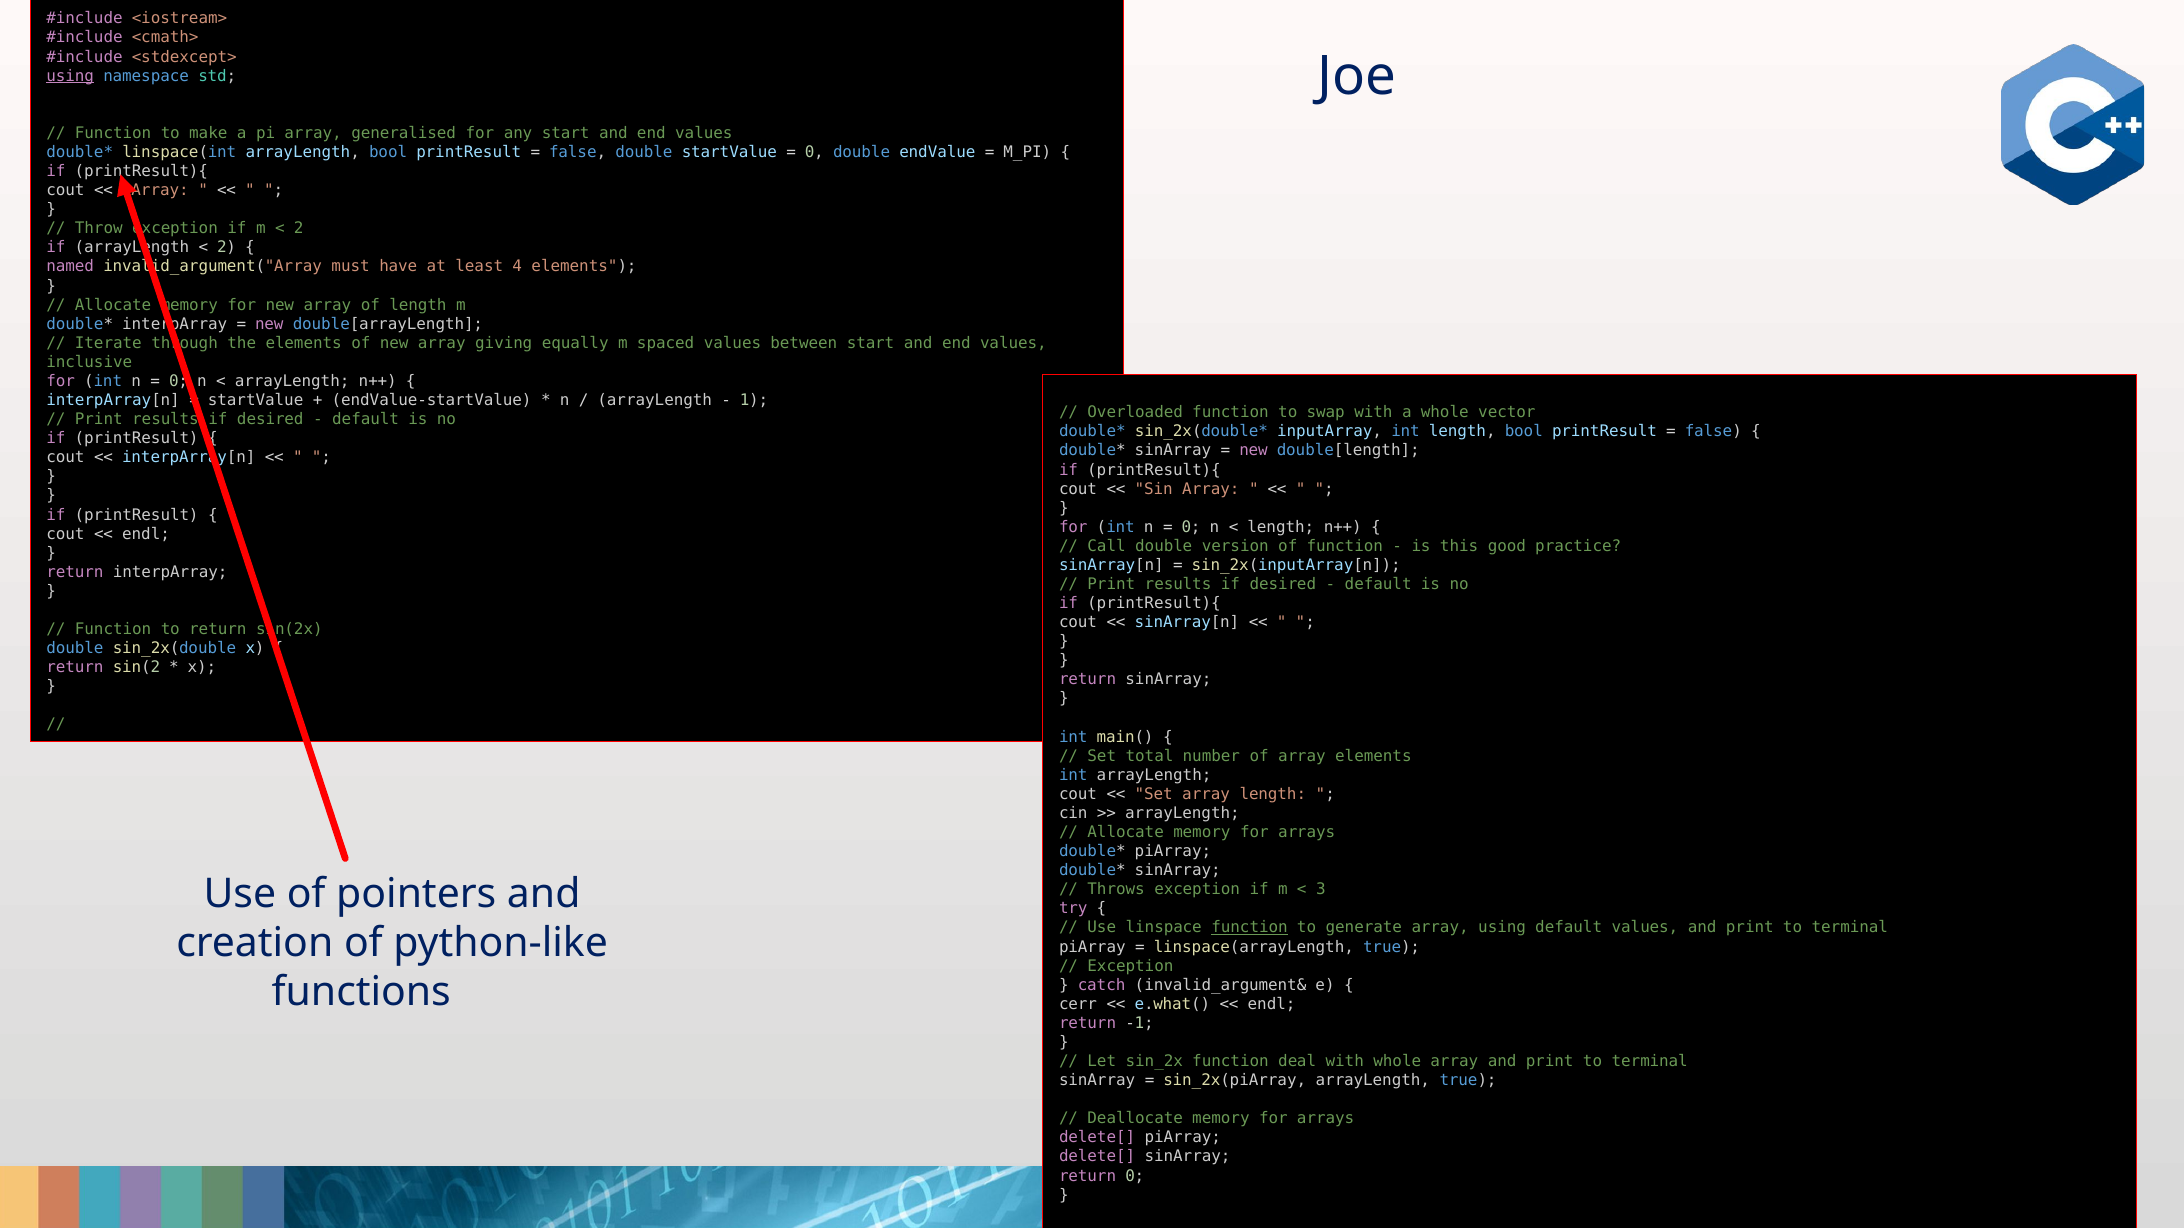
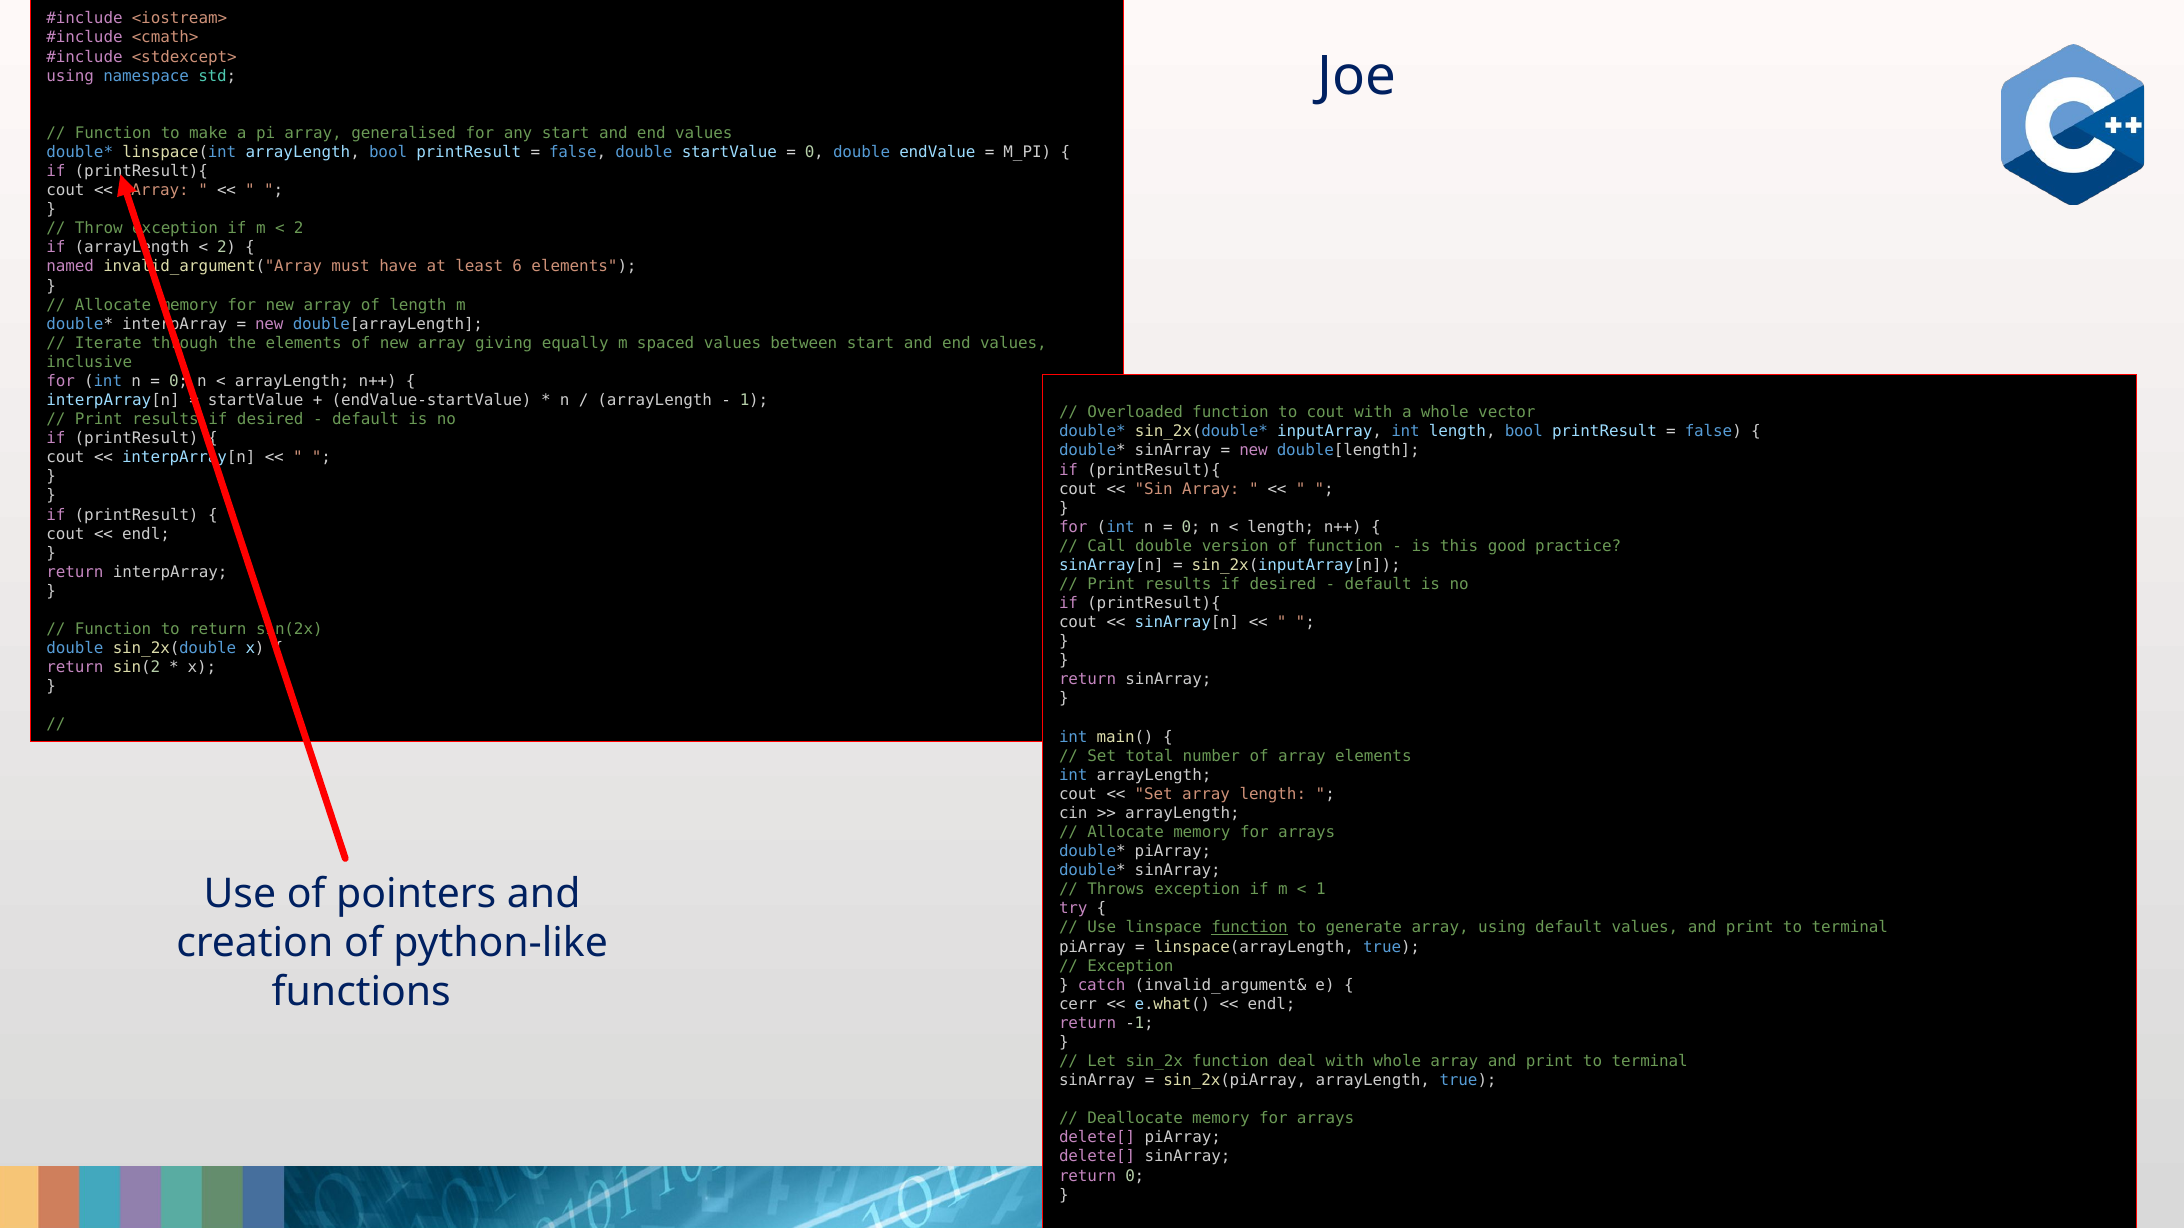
using at (70, 76) underline: present -> none
4: 4 -> 6
to swap: swap -> cout
3 at (1321, 890): 3 -> 1
